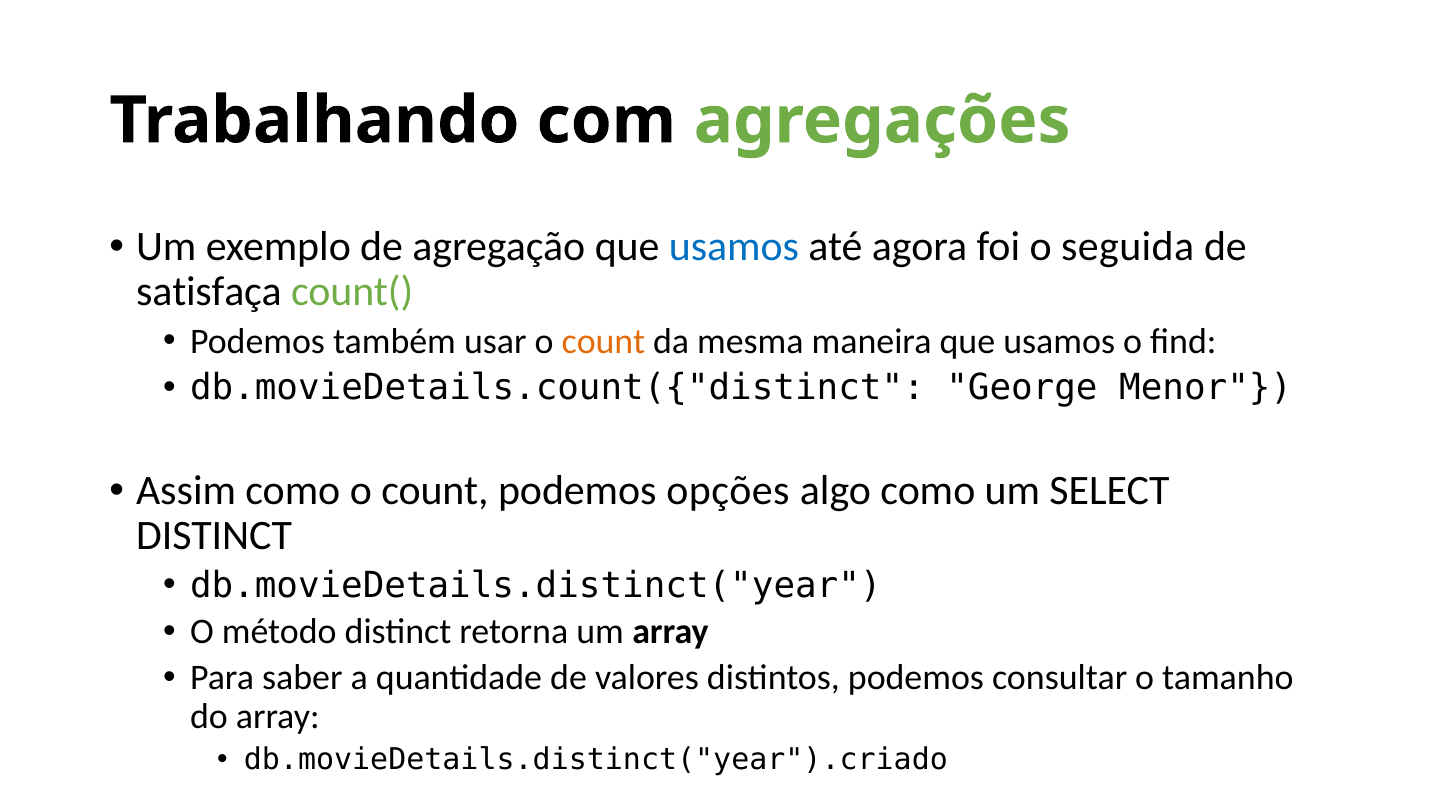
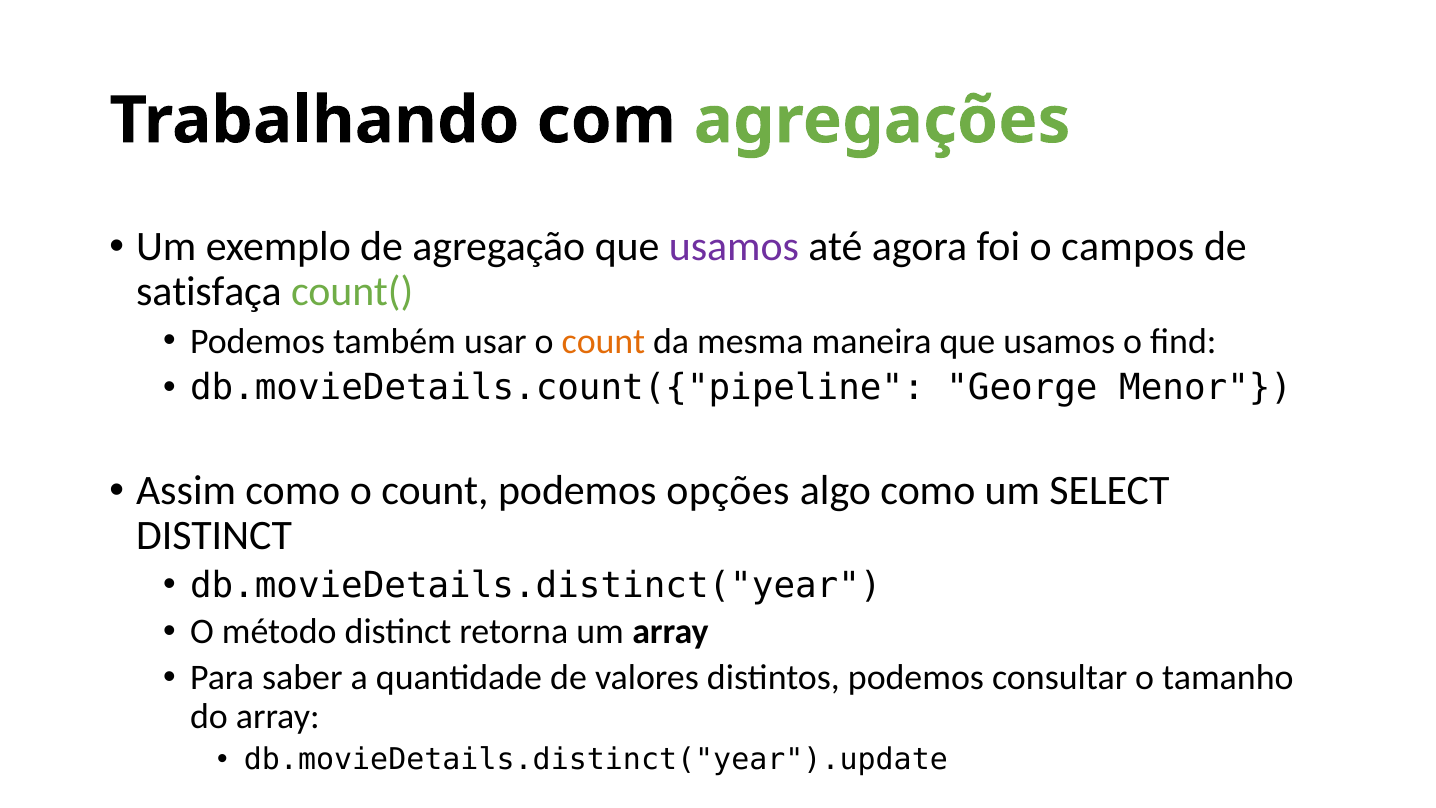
usamos at (734, 247) colour: blue -> purple
seguida: seguida -> campos
db.movieDetails.count({"distinct: db.movieDetails.count({"distinct -> db.movieDetails.count({"pipeline
db.movieDetails.distinct("year").criado: db.movieDetails.distinct("year").criado -> db.movieDetails.distinct("year").update
